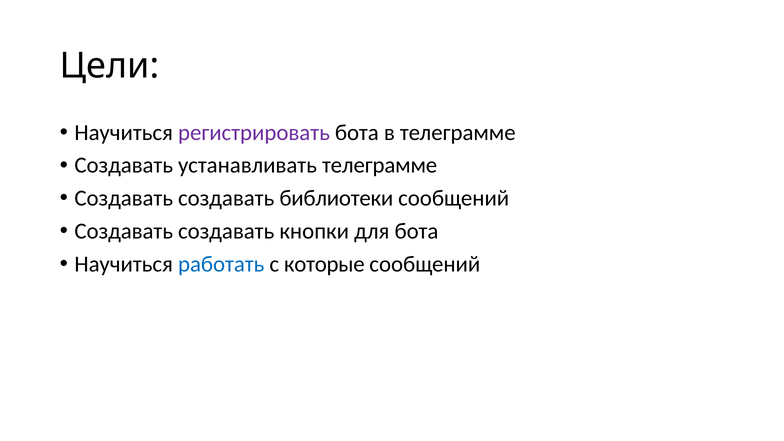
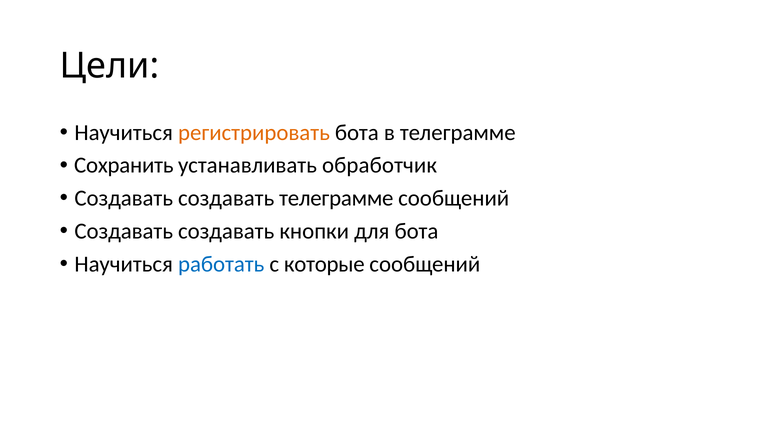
регистрировать colour: purple -> orange
Создавать at (124, 165): Создавать -> Сохранить
устанавливать телеграмме: телеграмме -> обработчик
создавать библиотеки: библиотеки -> телеграмме
